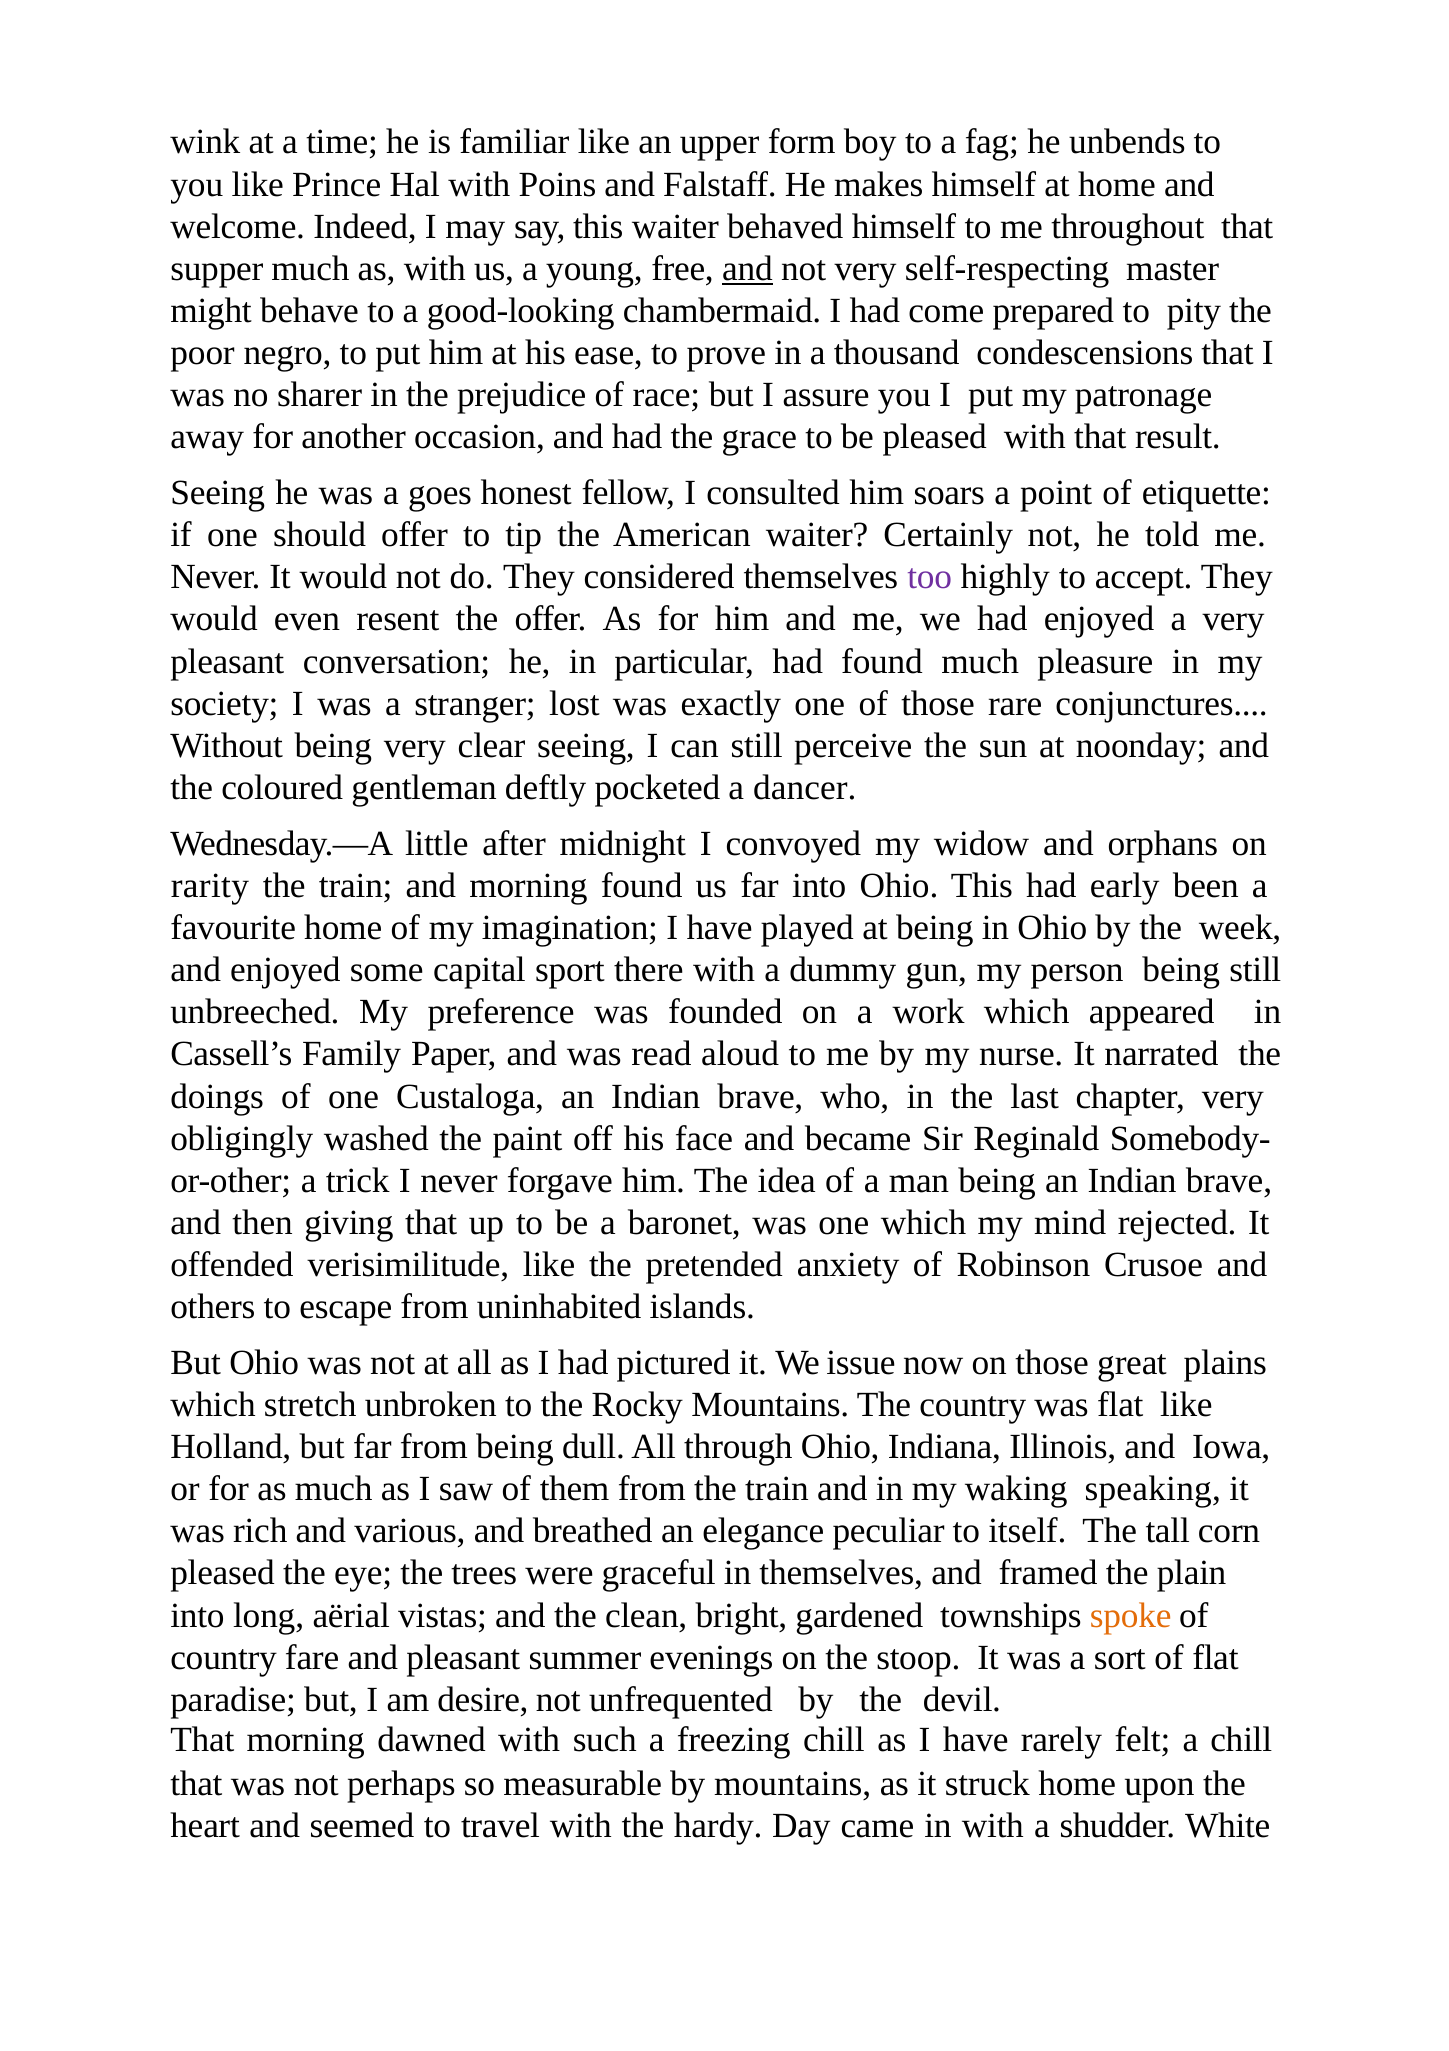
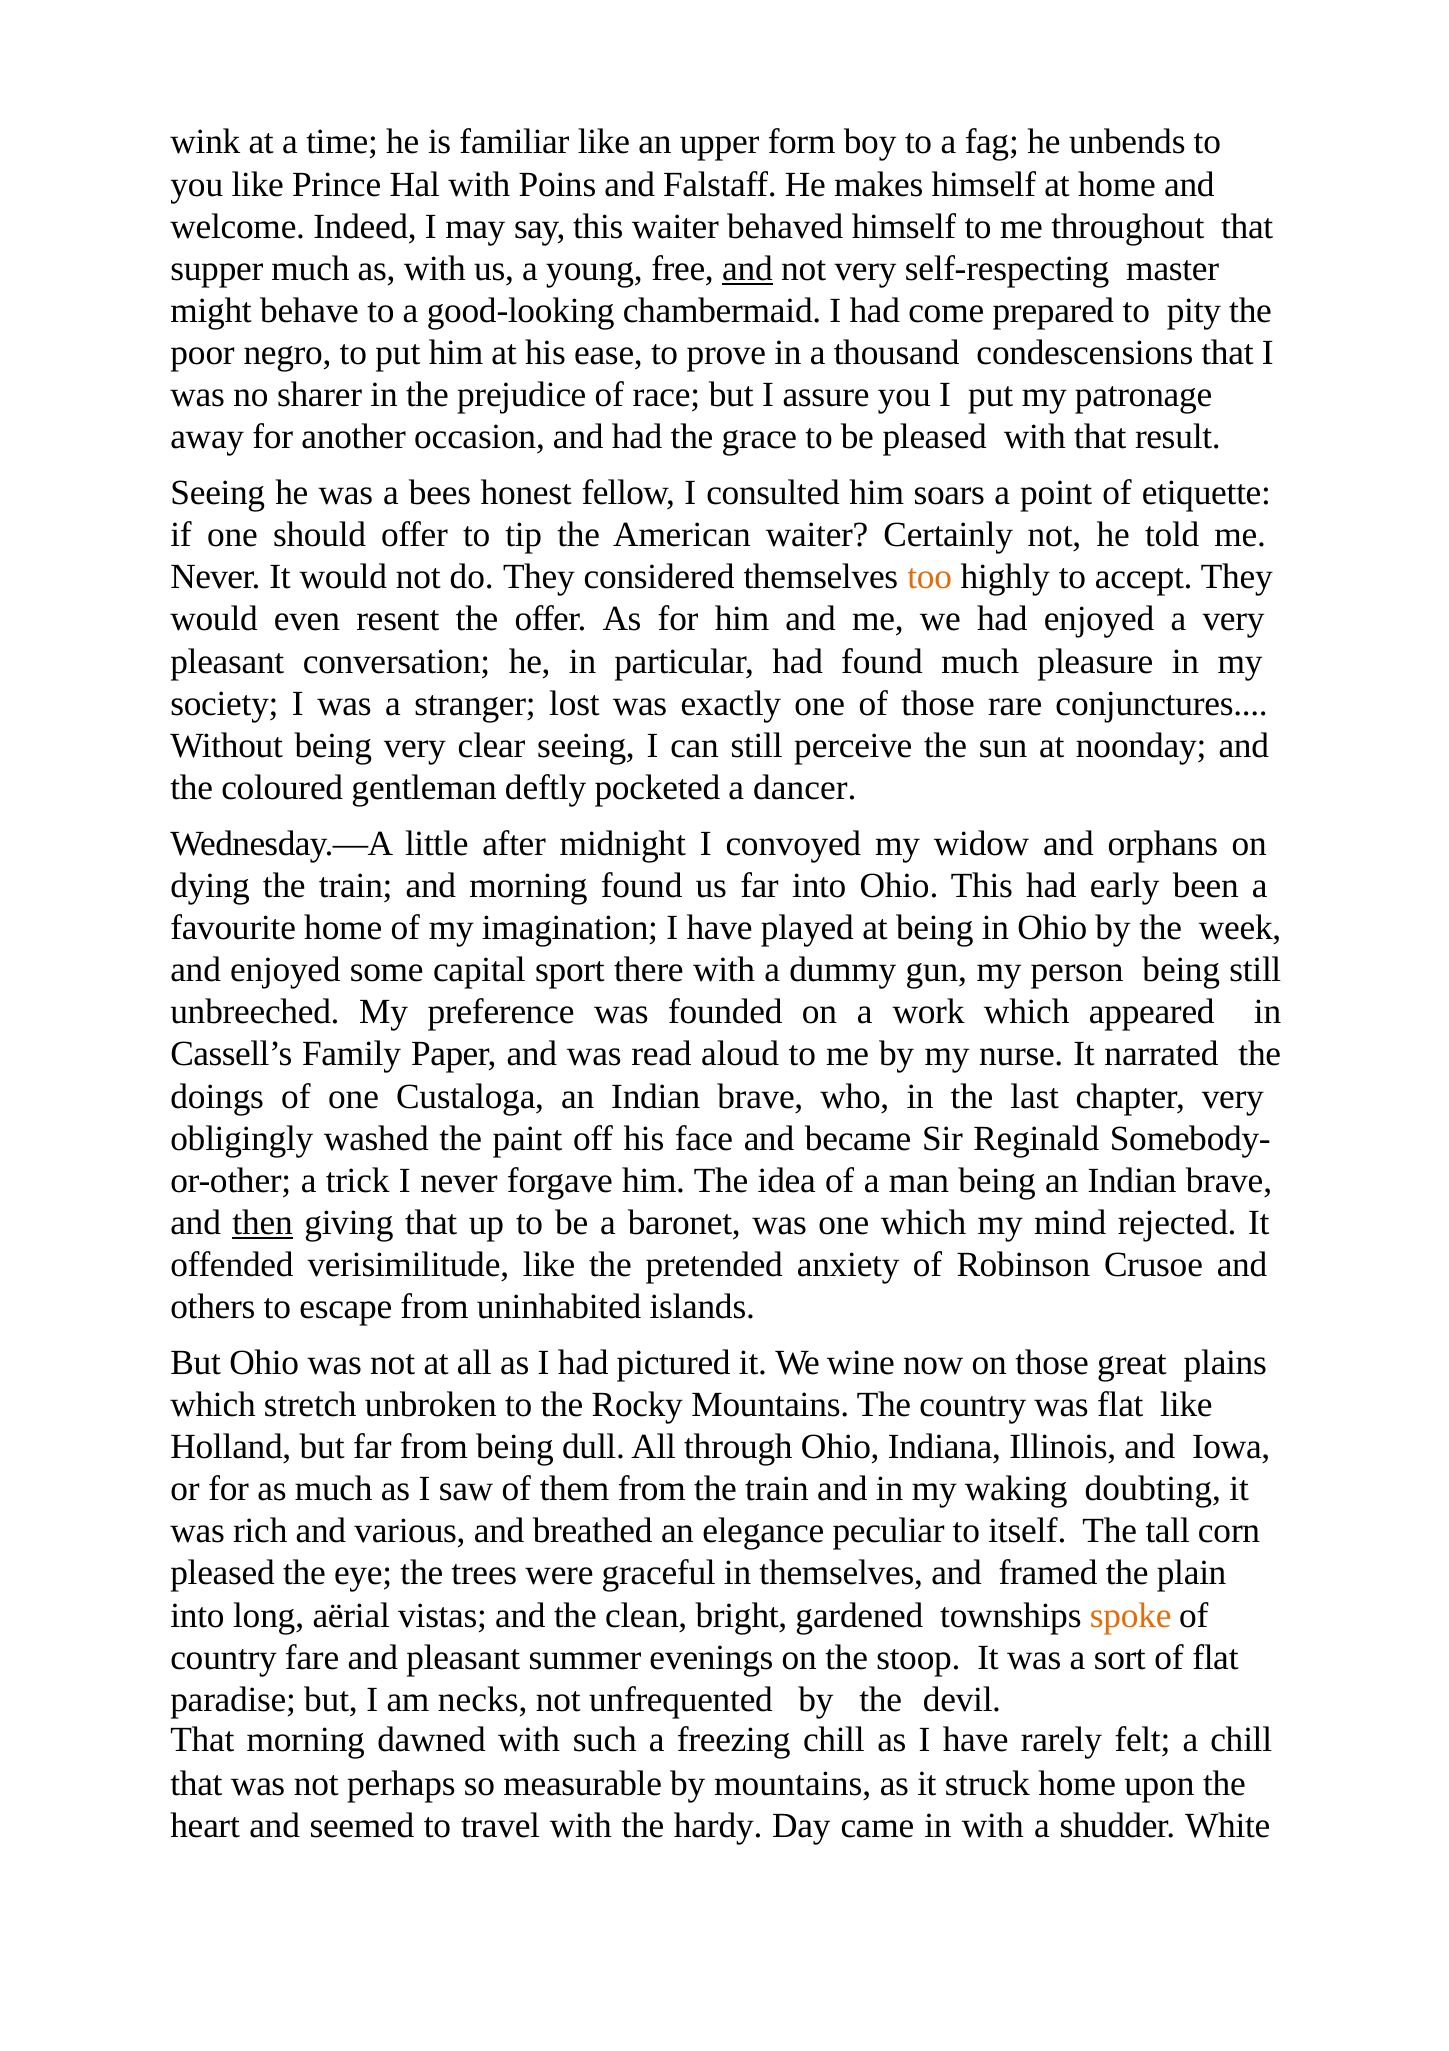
goes: goes -> bees
too colour: purple -> orange
rarity: rarity -> dying
then underline: none -> present
issue: issue -> wine
speaking: speaking -> doubting
desire: desire -> necks
